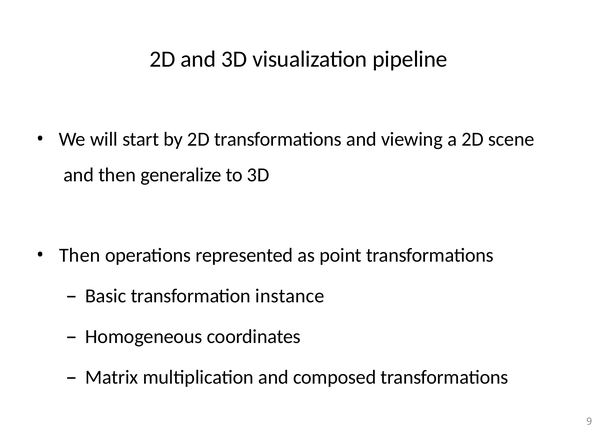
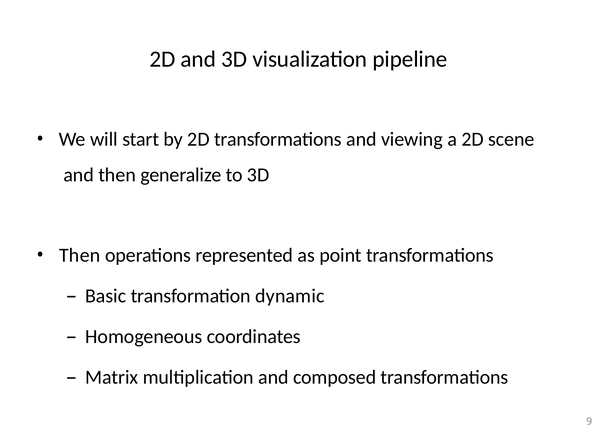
instance: instance -> dynamic
